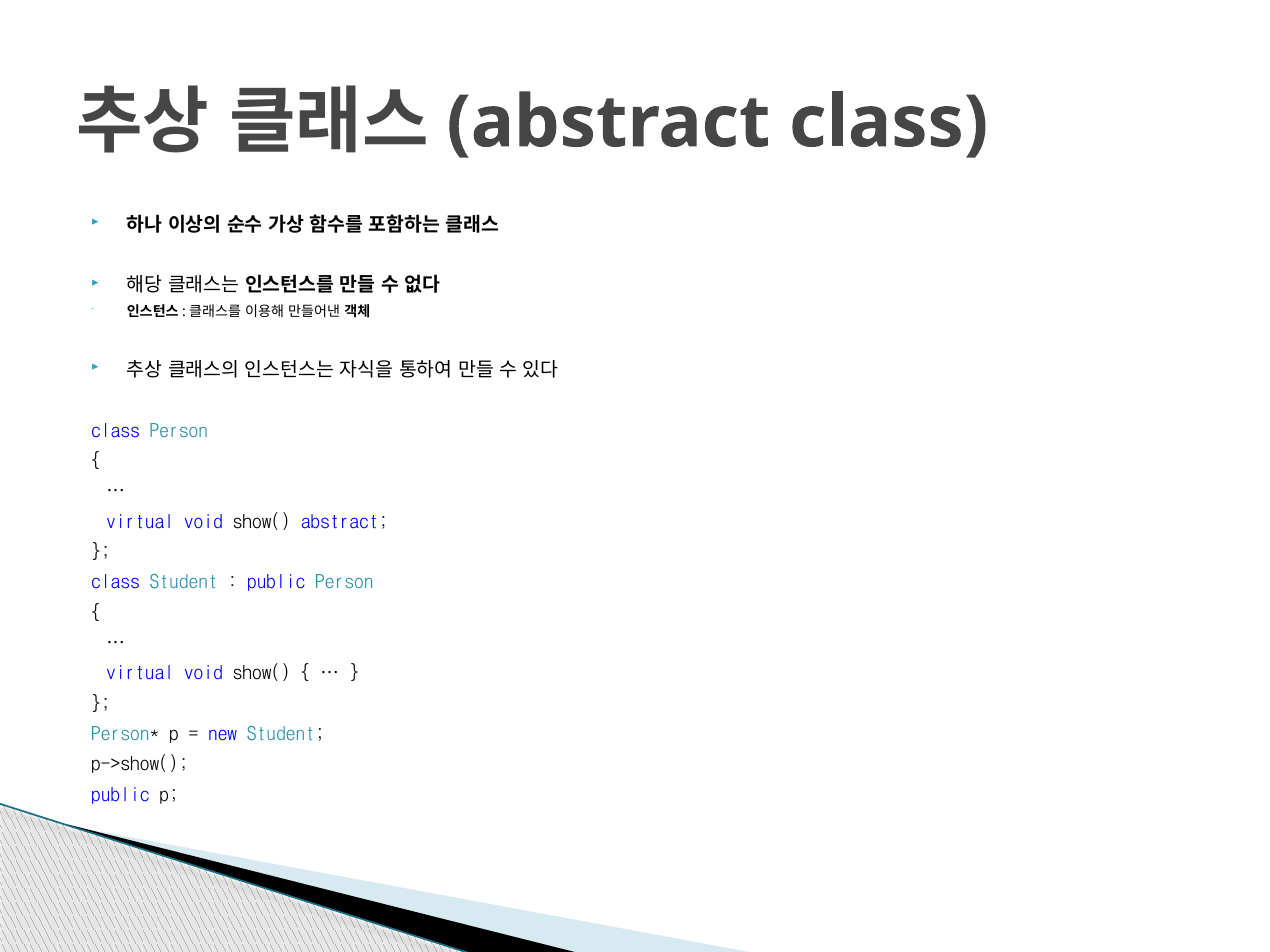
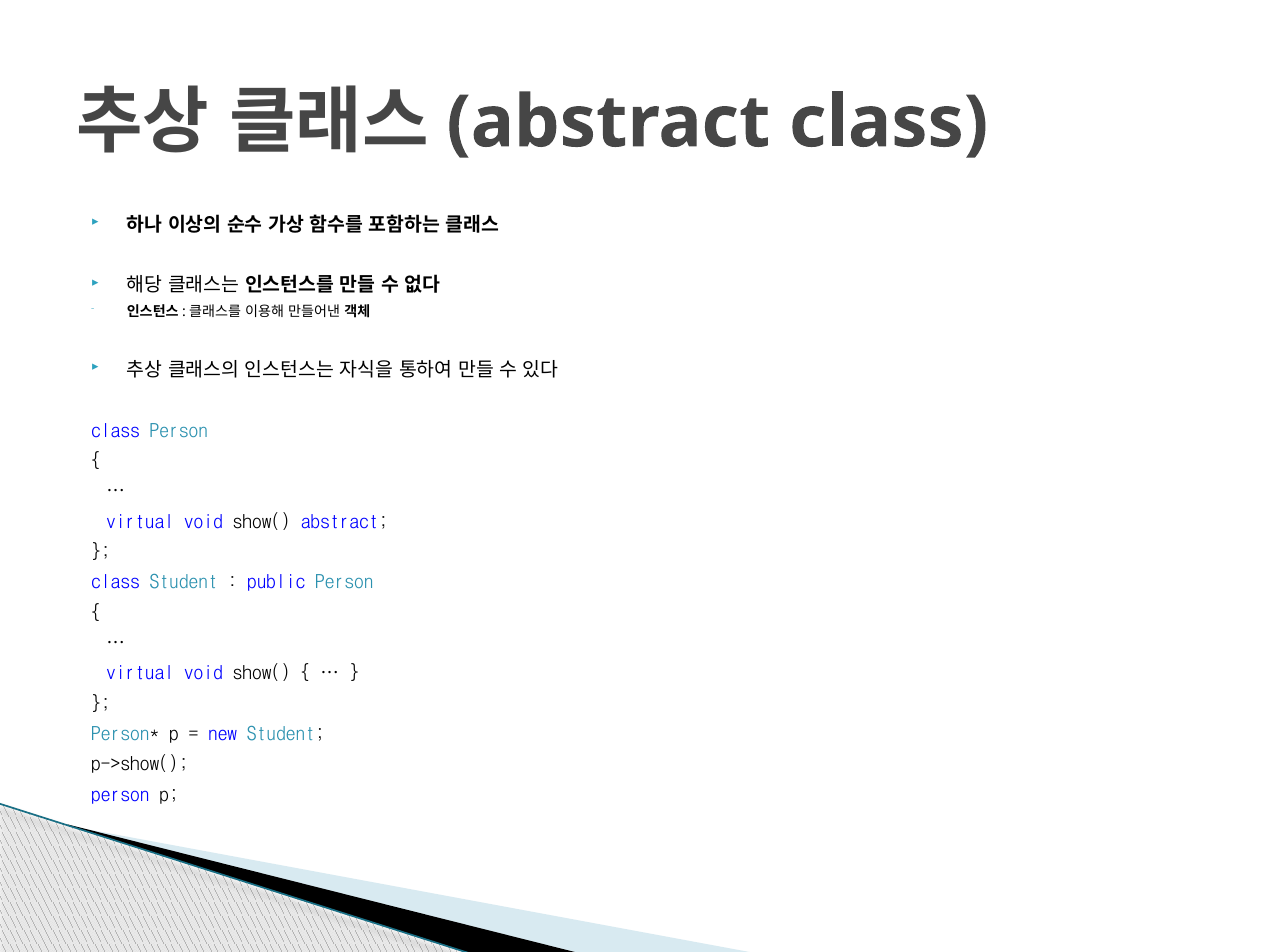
public at (120, 795): public -> person
